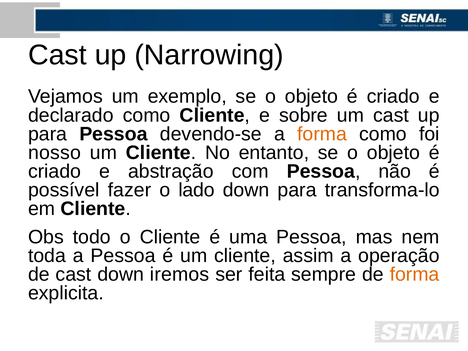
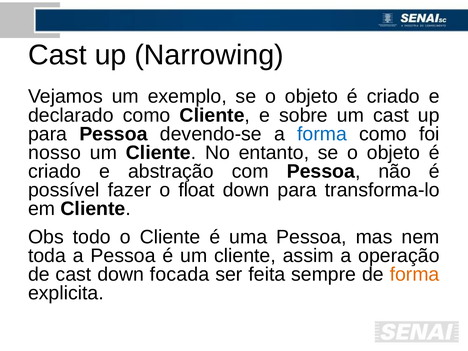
forma at (322, 134) colour: orange -> blue
lado: lado -> float
iremos: iremos -> focada
